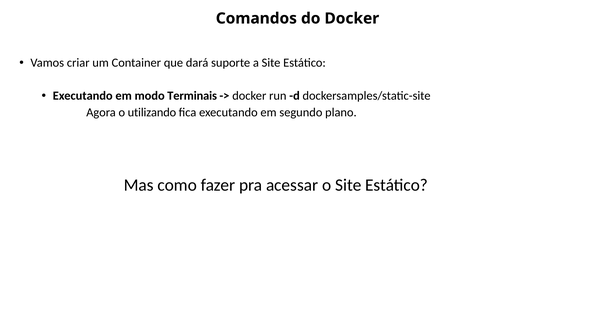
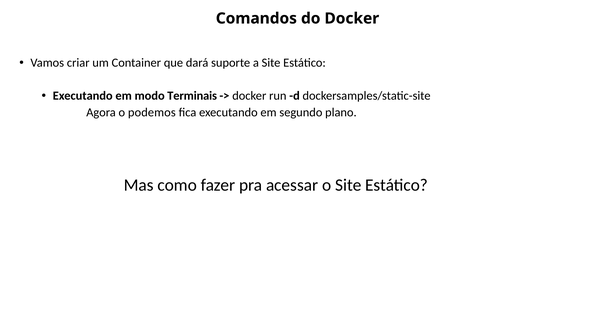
utilizando: utilizando -> podemos
